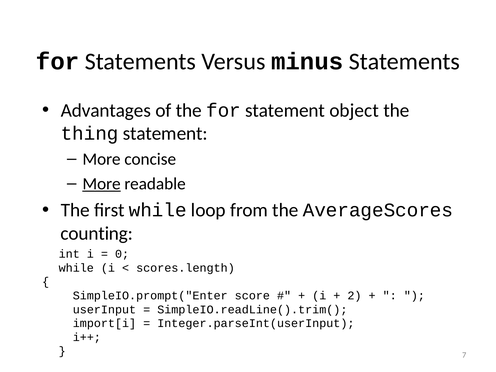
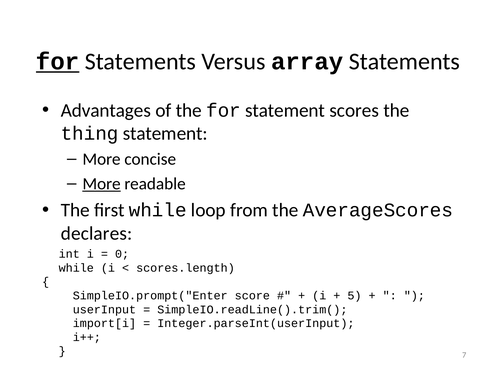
for at (58, 62) underline: none -> present
minus: minus -> array
object: object -> scores
counting: counting -> declares
2: 2 -> 5
